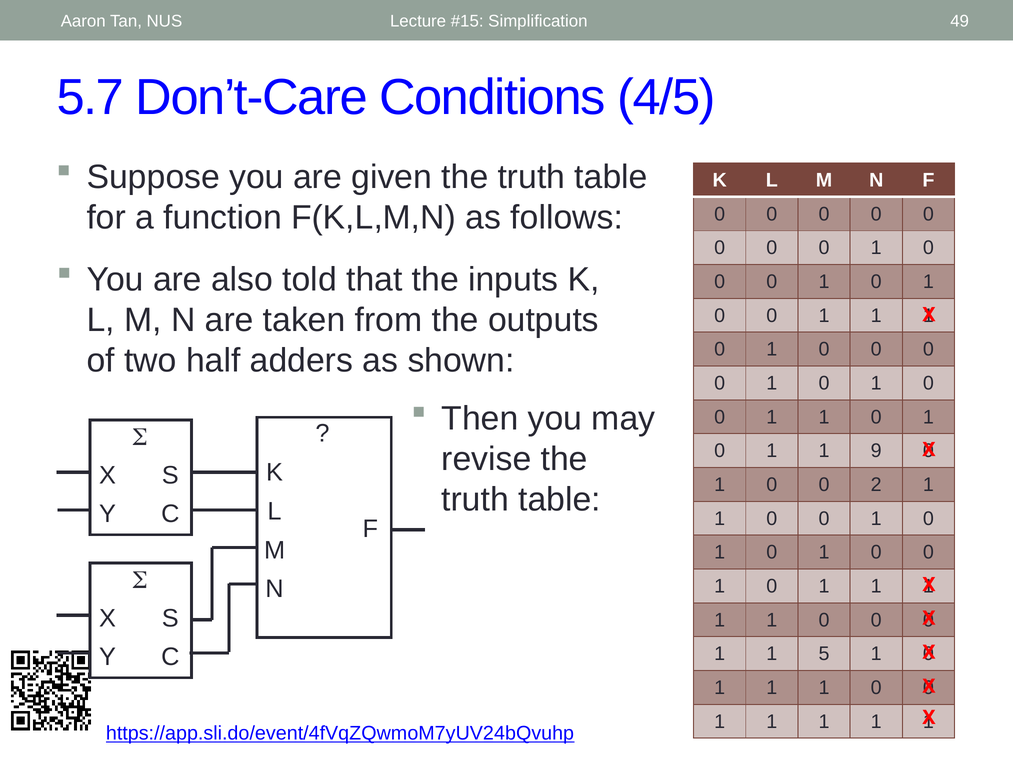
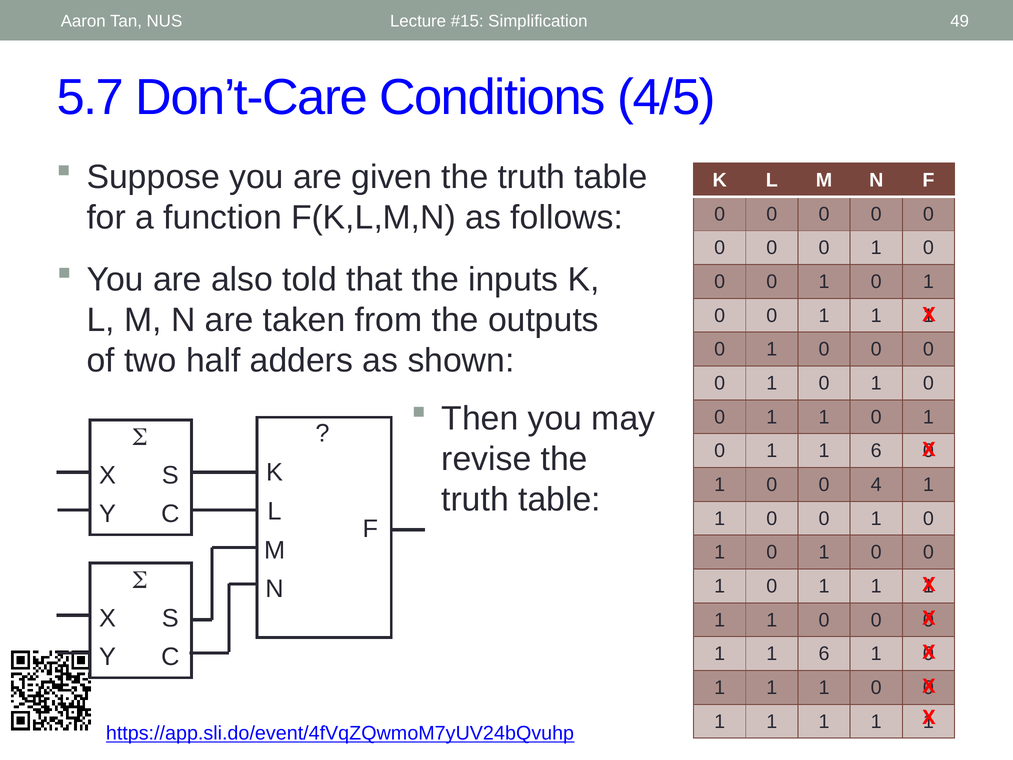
9 at (876, 451): 9 -> 6
2: 2 -> 4
5 at (824, 654): 5 -> 6
